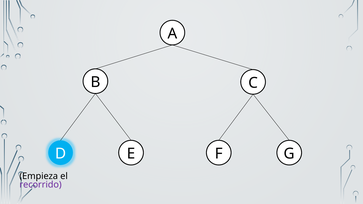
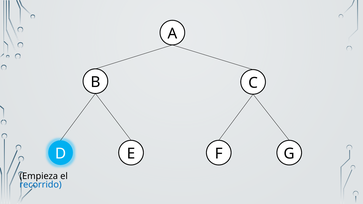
recorrido colour: purple -> blue
